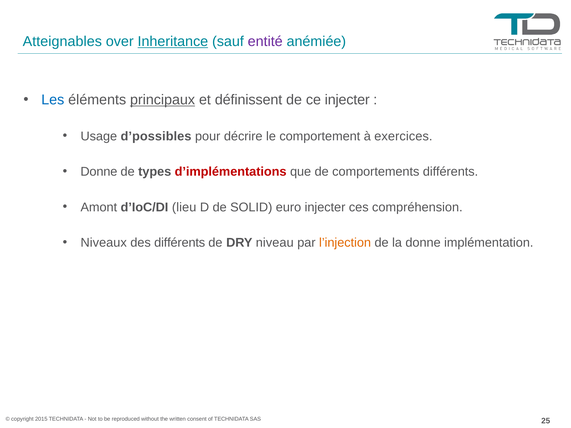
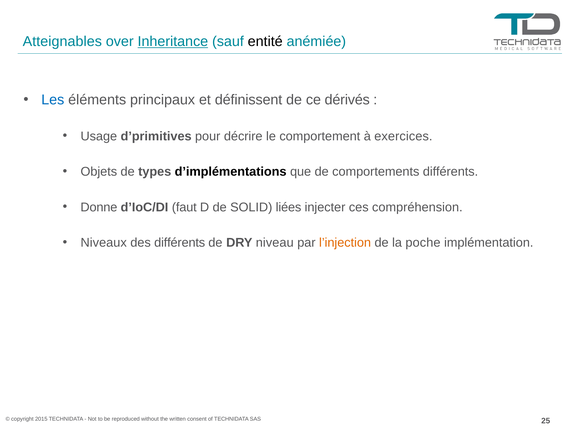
entité colour: purple -> black
principaux underline: present -> none
ce injecter: injecter -> dérivés
d’possibles: d’possibles -> d’primitives
Donne at (99, 172): Donne -> Objets
d’implémentations colour: red -> black
Amont: Amont -> Donne
lieu: lieu -> faut
euro: euro -> liées
la donne: donne -> poche
